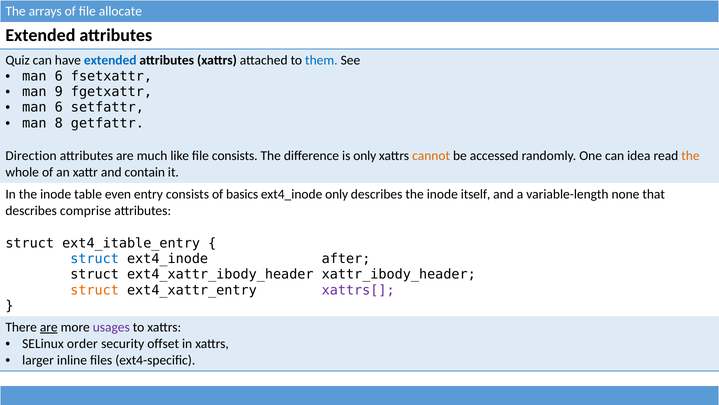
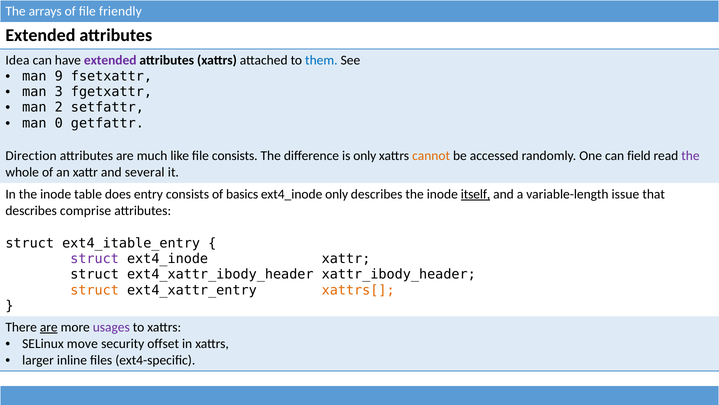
allocate: allocate -> friendly
Quiz: Quiz -> Idea
extended at (110, 60) colour: blue -> purple
6 at (59, 76): 6 -> 9
9: 9 -> 3
6 at (59, 107): 6 -> 2
8: 8 -> 0
idea: idea -> field
the at (690, 155) colour: orange -> purple
contain: contain -> several
even: even -> does
itself underline: none -> present
none: none -> issue
struct at (95, 258) colour: blue -> purple
after at (346, 258): after -> xattr
xattrs[ colour: purple -> orange
order: order -> move
